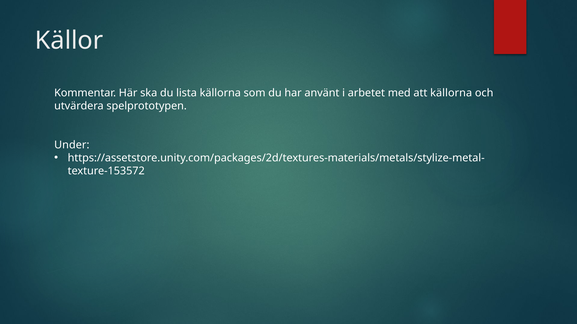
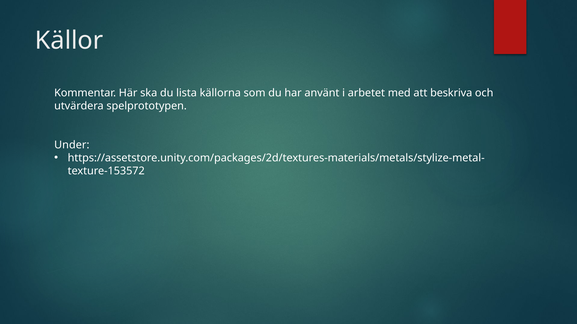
att källorna: källorna -> beskriva
